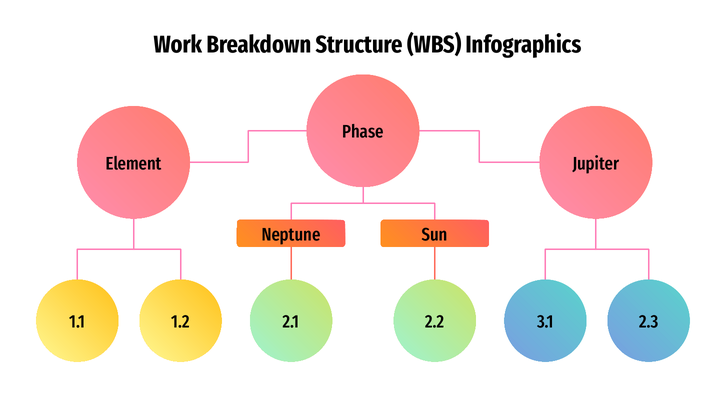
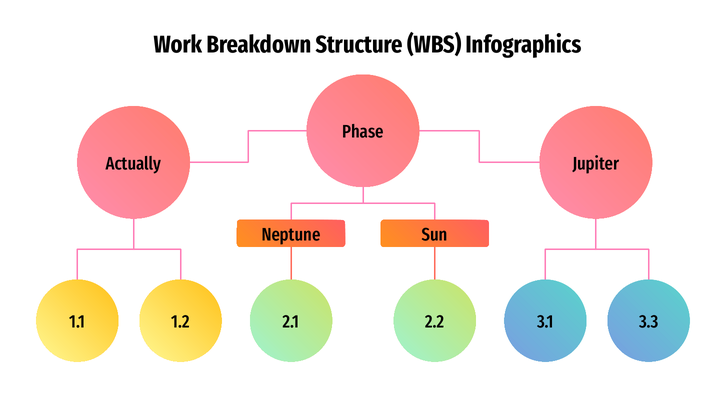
Element: Element -> Actually
2.3: 2.3 -> 3.3
